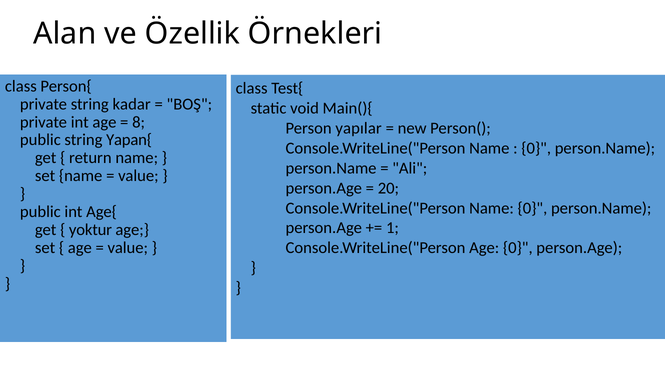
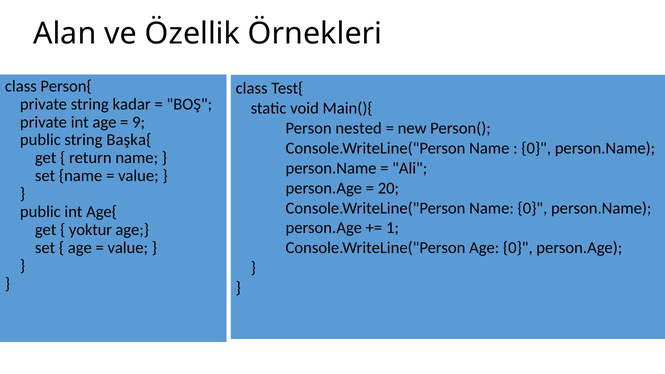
8: 8 -> 9
yapılar: yapılar -> nested
Yapan{: Yapan{ -> Başka{
